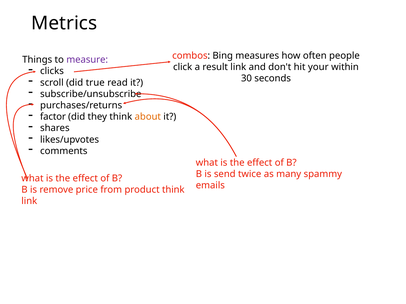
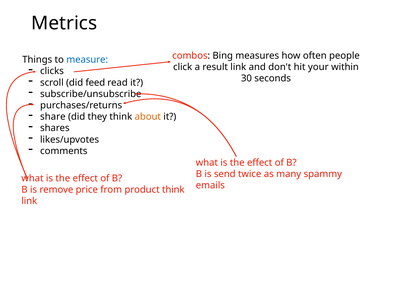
measure colour: purple -> blue
true: true -> feed
factor: factor -> share
